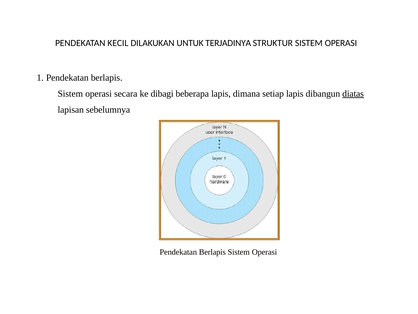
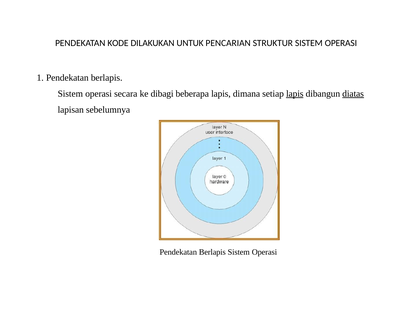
KECIL: KECIL -> KODE
TERJADINYA: TERJADINYA -> PENCARIAN
lapis at (295, 94) underline: none -> present
